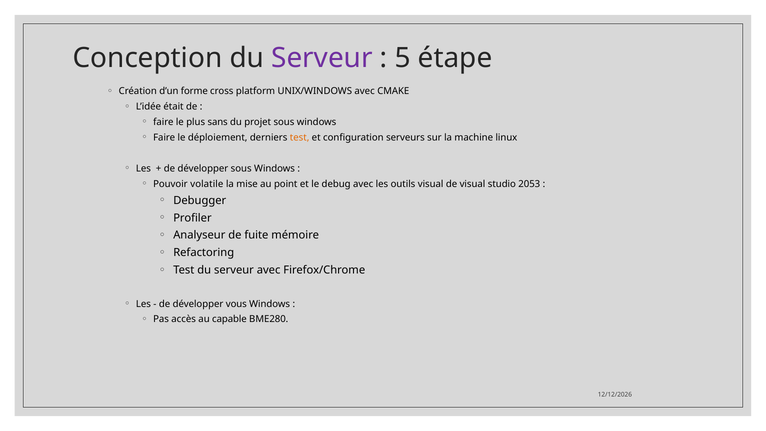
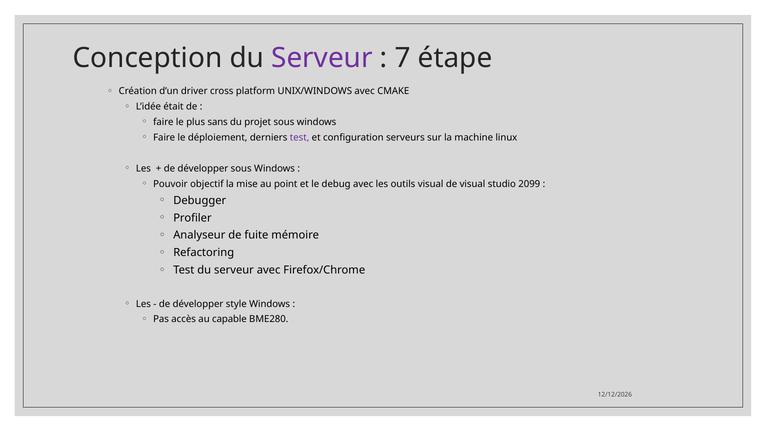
5: 5 -> 7
forme: forme -> driver
test at (300, 137) colour: orange -> purple
volatile: volatile -> objectif
2053: 2053 -> 2099
vous: vous -> style
